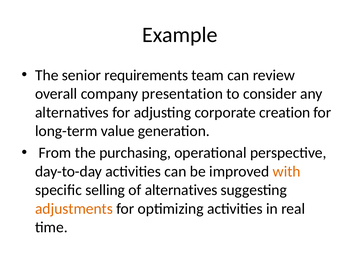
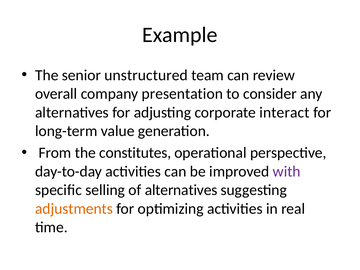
requirements: requirements -> unstructured
creation: creation -> interact
purchasing: purchasing -> constitutes
with colour: orange -> purple
